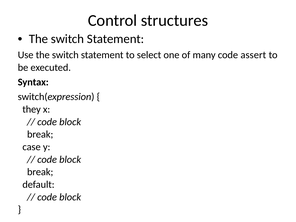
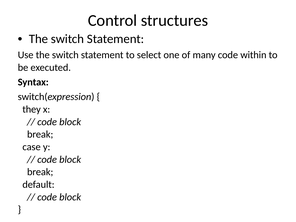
assert: assert -> within
